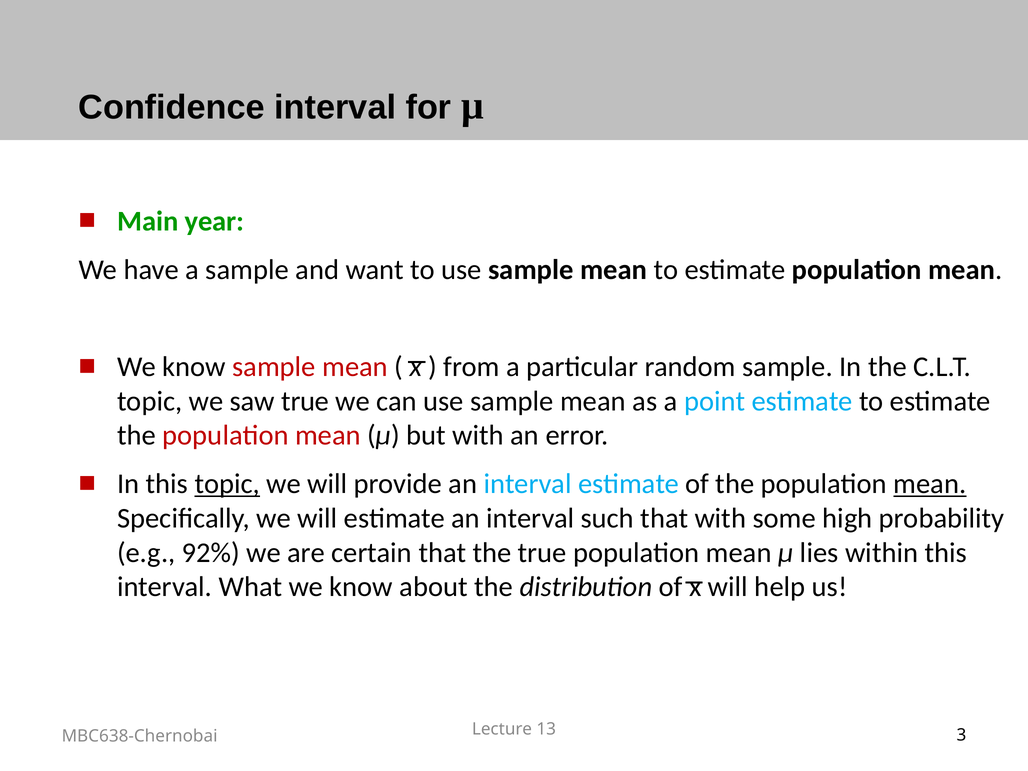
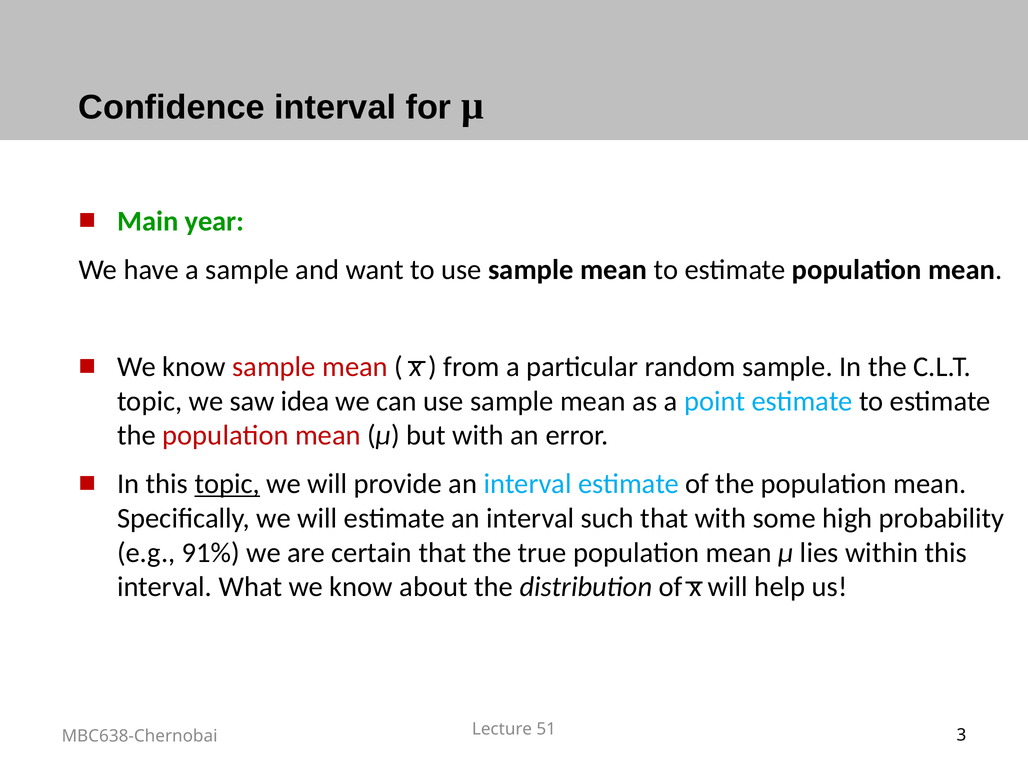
saw true: true -> idea
mean at (930, 484) underline: present -> none
92%: 92% -> 91%
13: 13 -> 51
